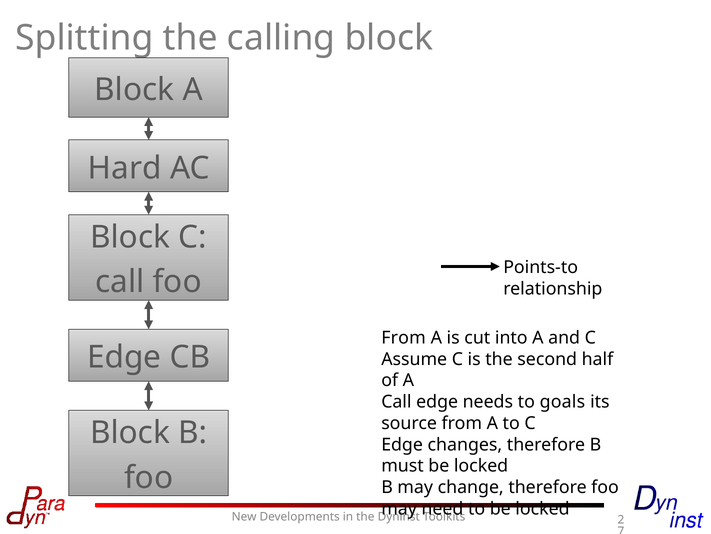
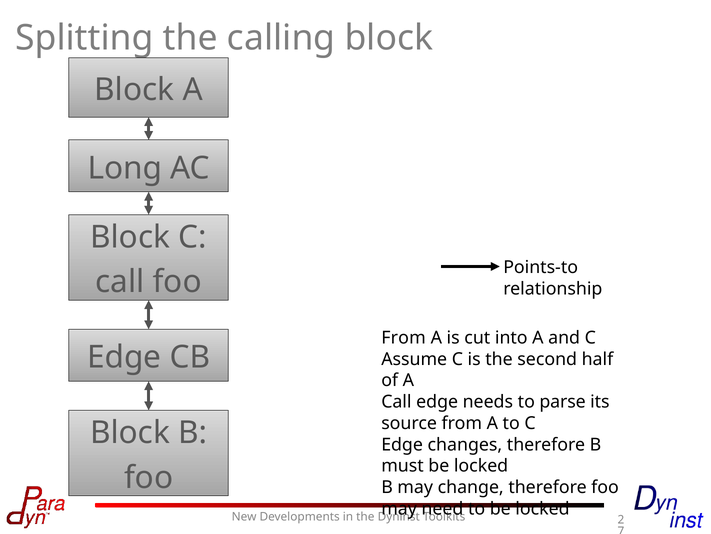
Hard: Hard -> Long
goals: goals -> parse
